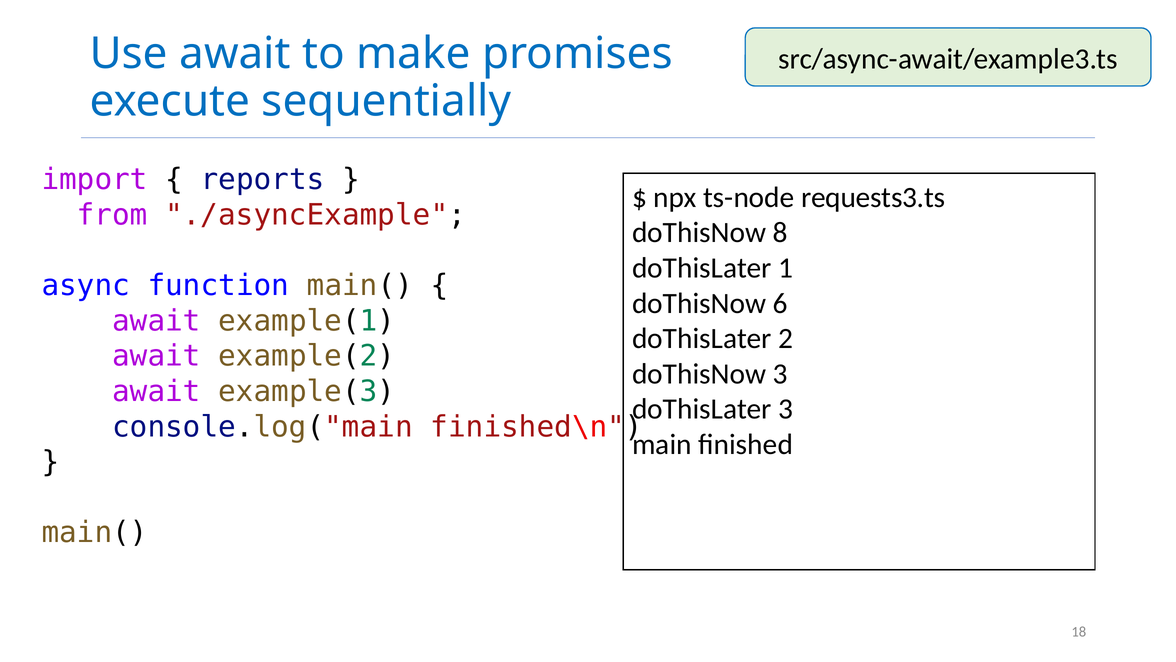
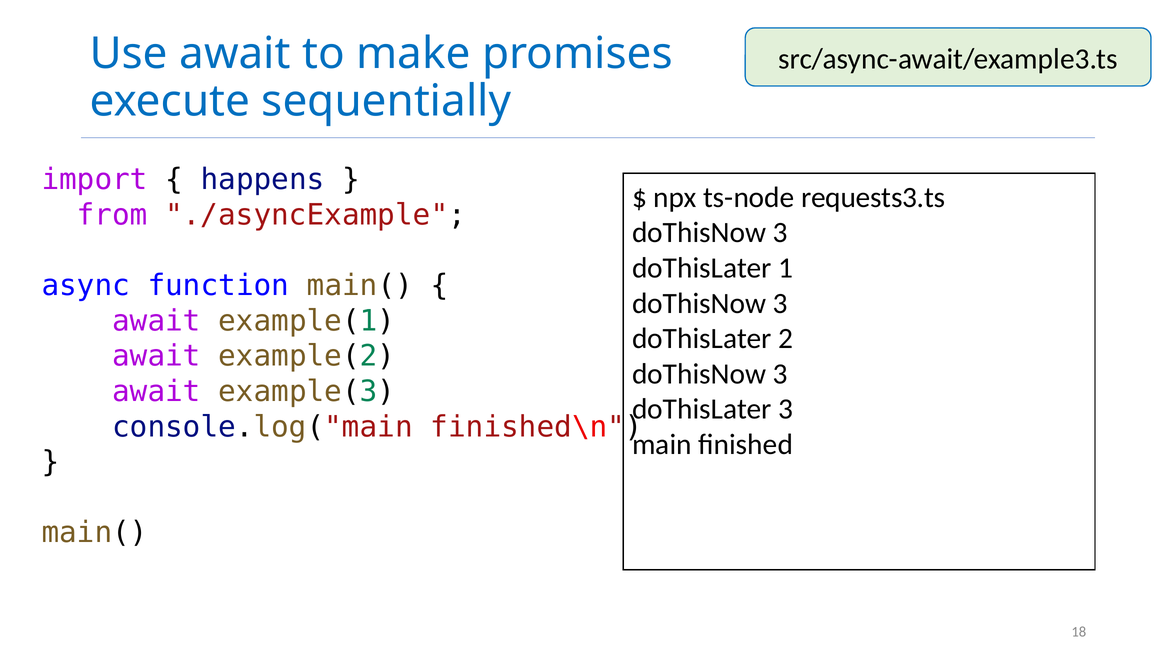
reports: reports -> happens
8 at (780, 233): 8 -> 3
6 at (780, 303): 6 -> 3
